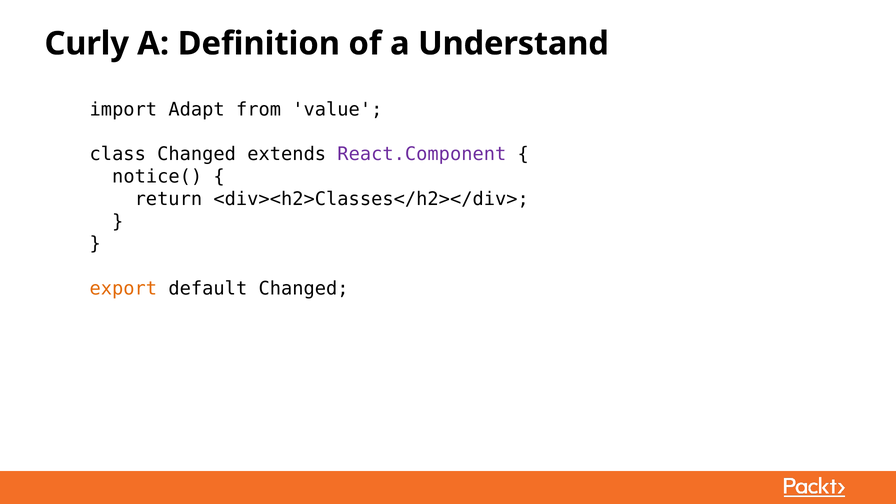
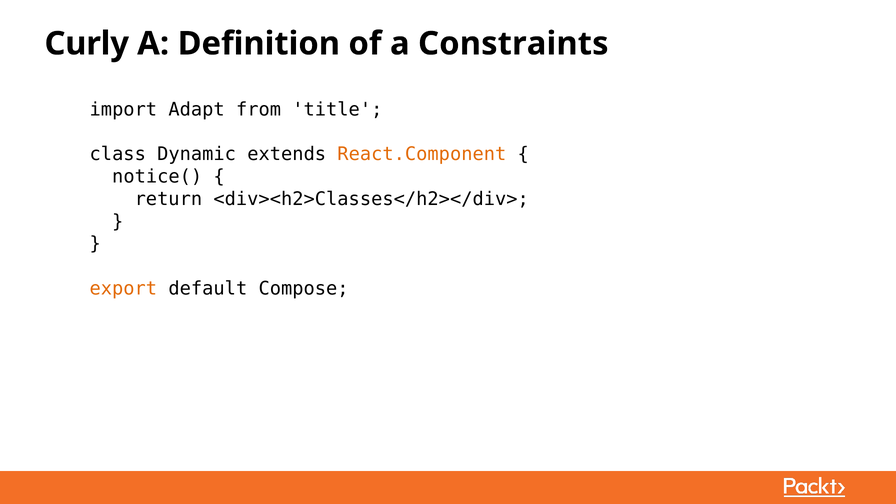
Understand: Understand -> Constraints
value: value -> title
class Changed: Changed -> Dynamic
React.Component colour: purple -> orange
default Changed: Changed -> Compose
